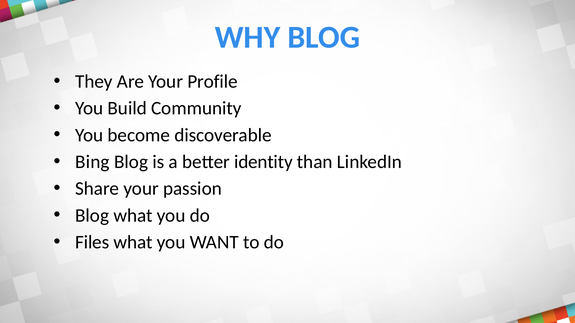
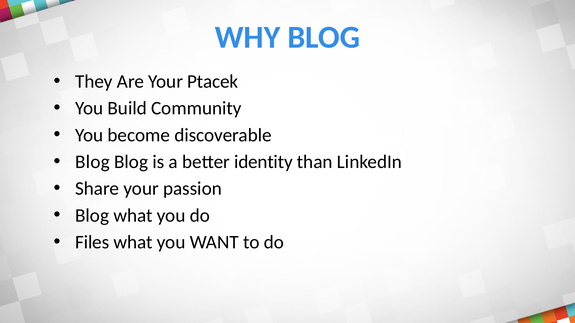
Profile: Profile -> Ptacek
Bing at (92, 162): Bing -> Blog
